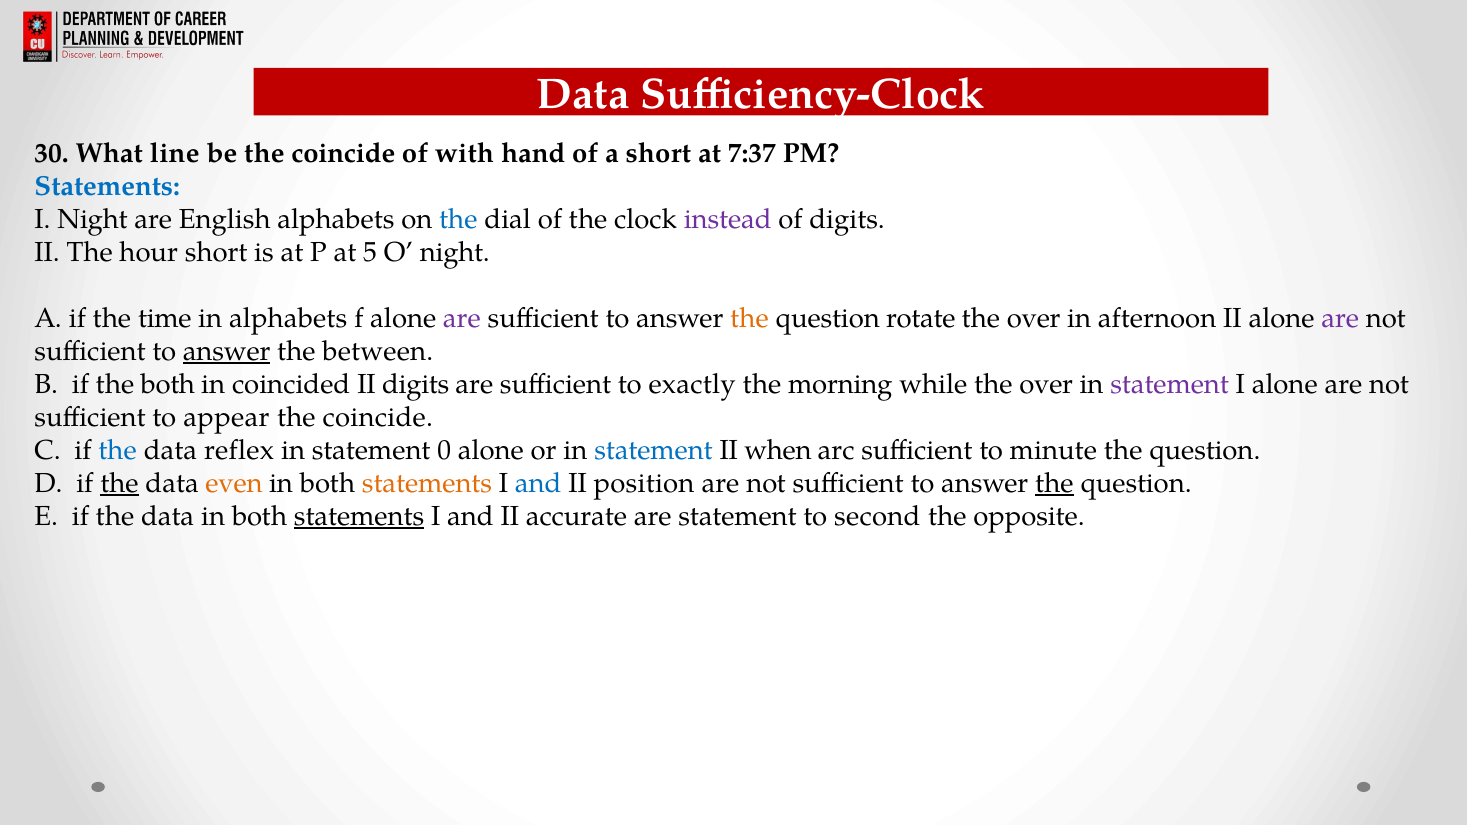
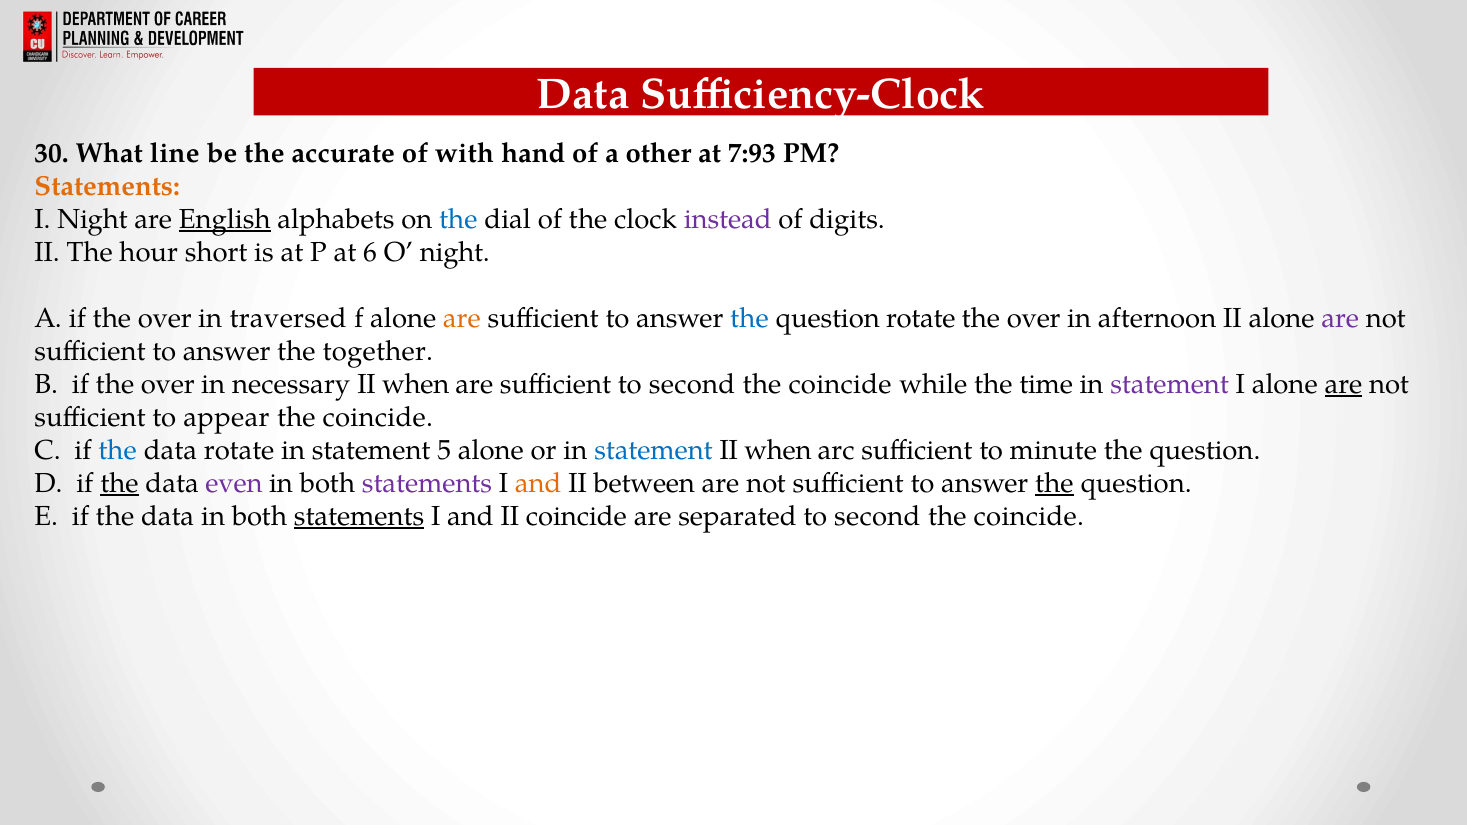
be the coincide: coincide -> accurate
a short: short -> other
7:37: 7:37 -> 7:93
Statements at (107, 186) colour: blue -> orange
English underline: none -> present
5: 5 -> 6
A if the time: time -> over
in alphabets: alphabets -> traversed
are at (462, 318) colour: purple -> orange
the at (749, 318) colour: orange -> blue
answer at (227, 351) underline: present -> none
between: between -> together
B if the both: both -> over
coincided: coincided -> necessary
digits at (416, 384): digits -> when
sufficient to exactly: exactly -> second
morning at (840, 384): morning -> coincide
while the over: over -> time
are at (1343, 384) underline: none -> present
data reflex: reflex -> rotate
0: 0 -> 5
even colour: orange -> purple
statements at (427, 483) colour: orange -> purple
and at (538, 483) colour: blue -> orange
position: position -> between
II accurate: accurate -> coincide
are statement: statement -> separated
opposite at (1029, 516): opposite -> coincide
